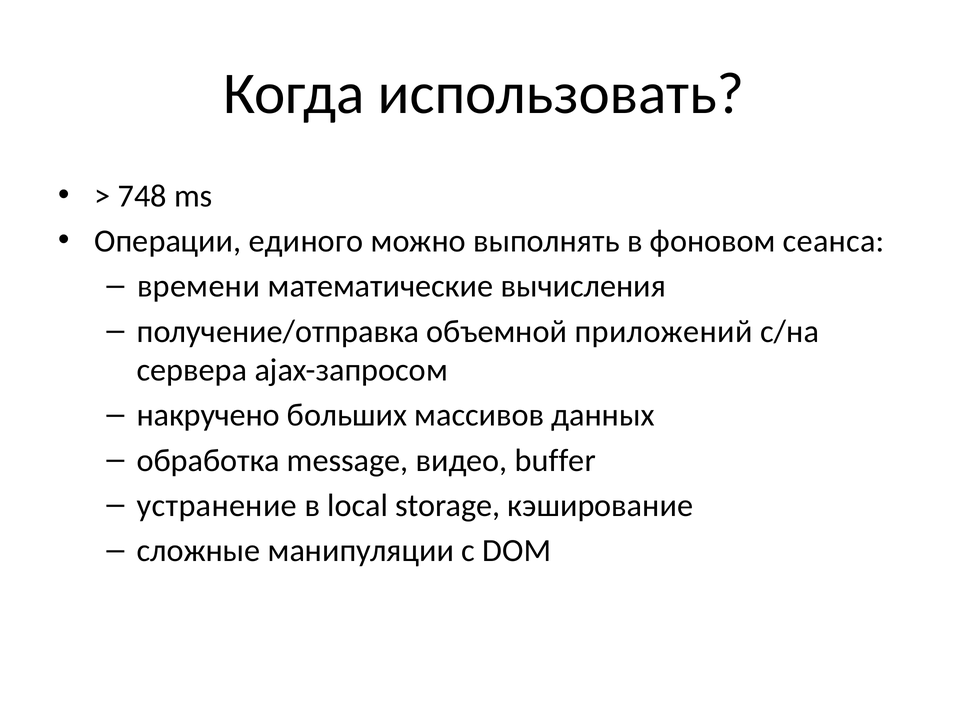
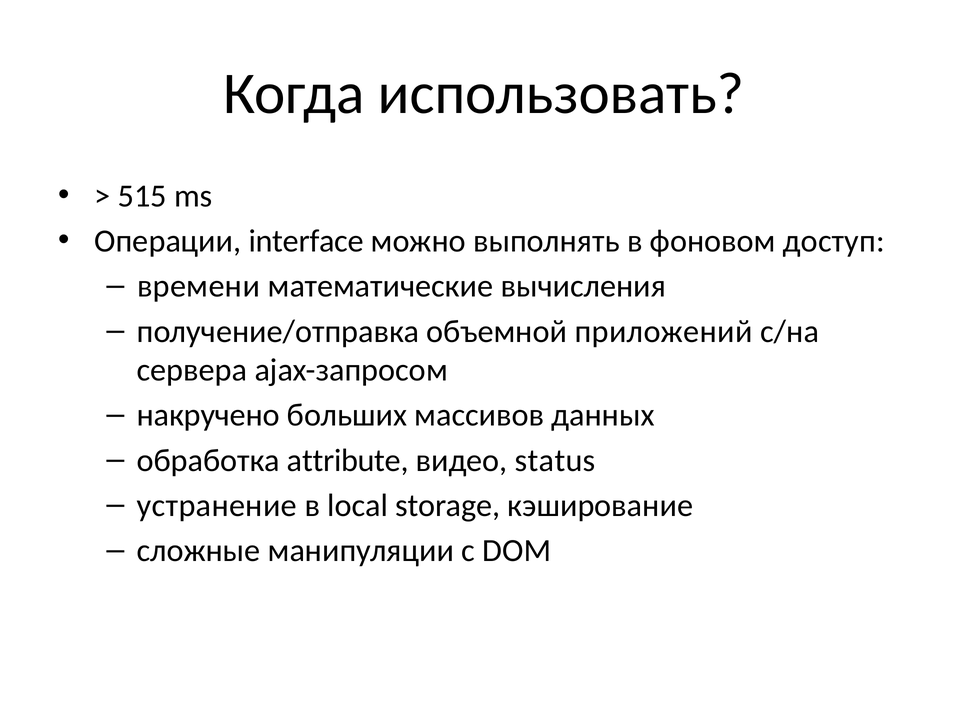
748: 748 -> 515
единого: единого -> interface
сеанса: сеанса -> доступ
message: message -> attribute
buffer: buffer -> status
